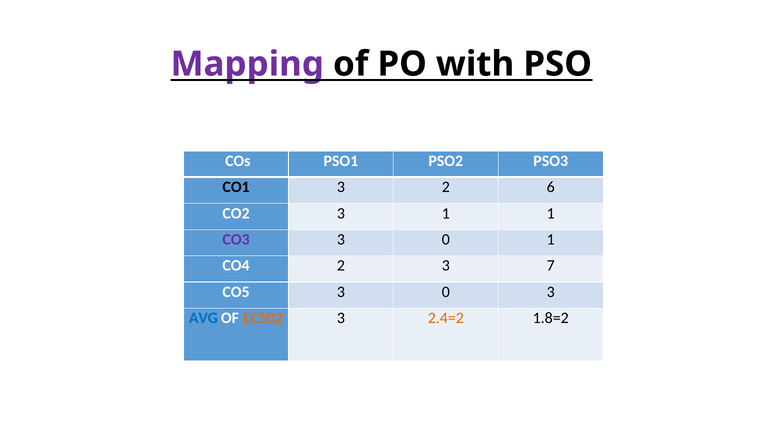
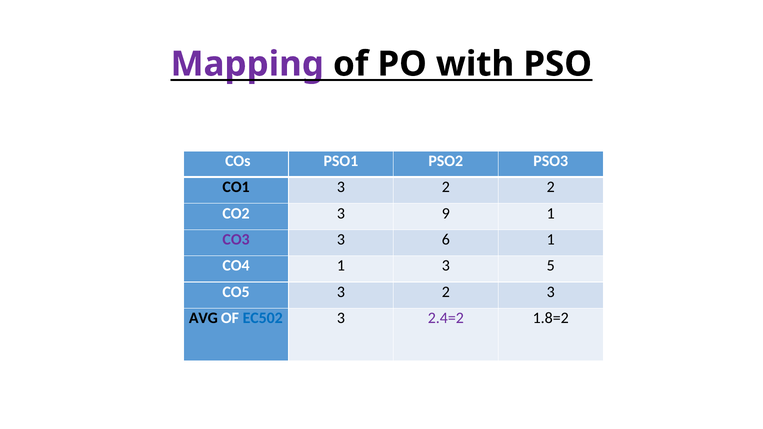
2 6: 6 -> 2
3 1: 1 -> 9
0 at (446, 240): 0 -> 6
CO4 2: 2 -> 1
7: 7 -> 5
CO5 3 0: 0 -> 2
AVG colour: blue -> black
EC502 colour: orange -> blue
2.4=2 colour: orange -> purple
